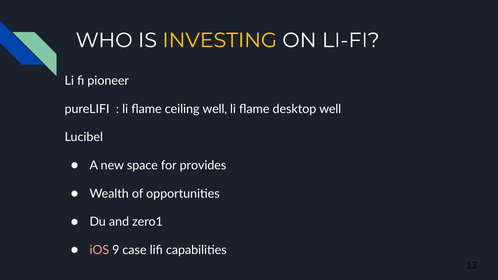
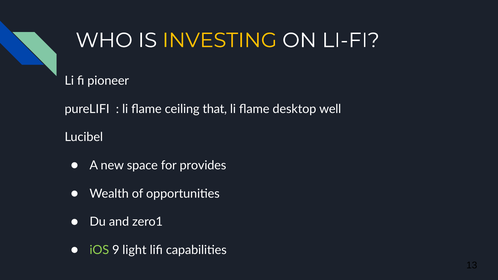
ceiling well: well -> that
iOS colour: pink -> light green
case: case -> light
